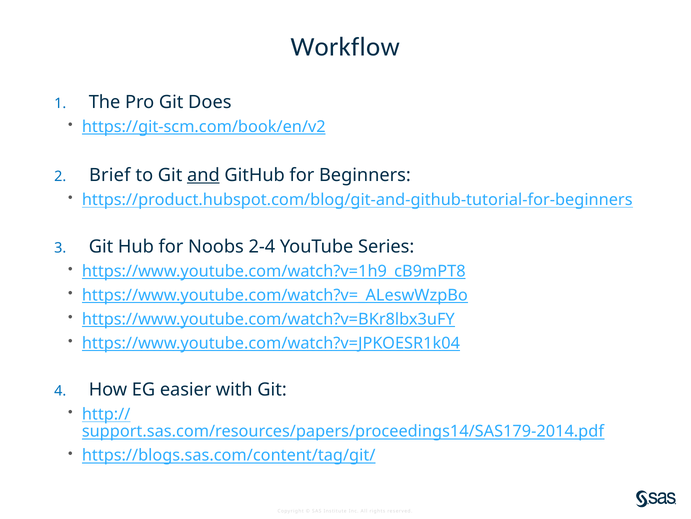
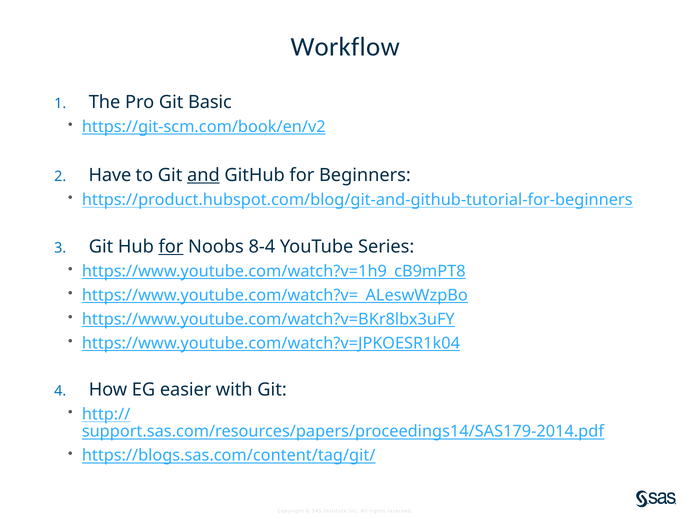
Does: Does -> Basic
Brief: Brief -> Have
for at (171, 246) underline: none -> present
2-4: 2-4 -> 8-4
